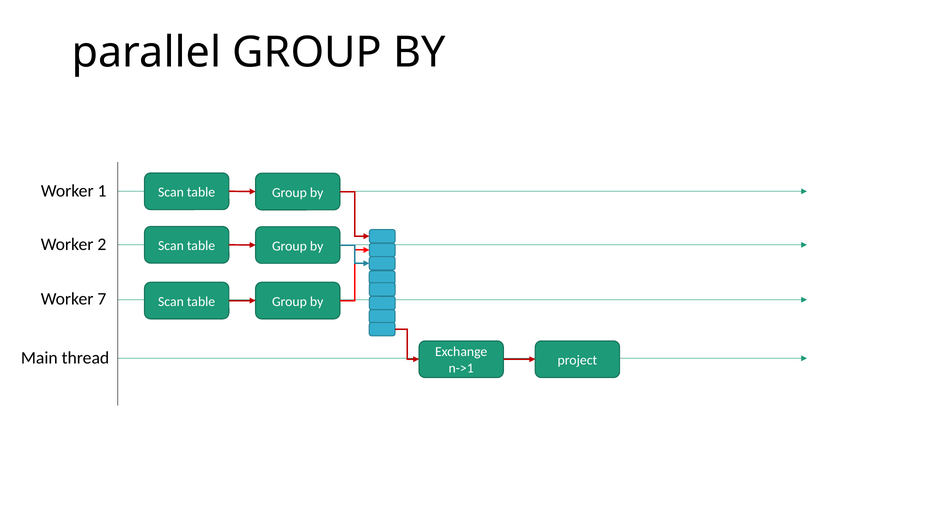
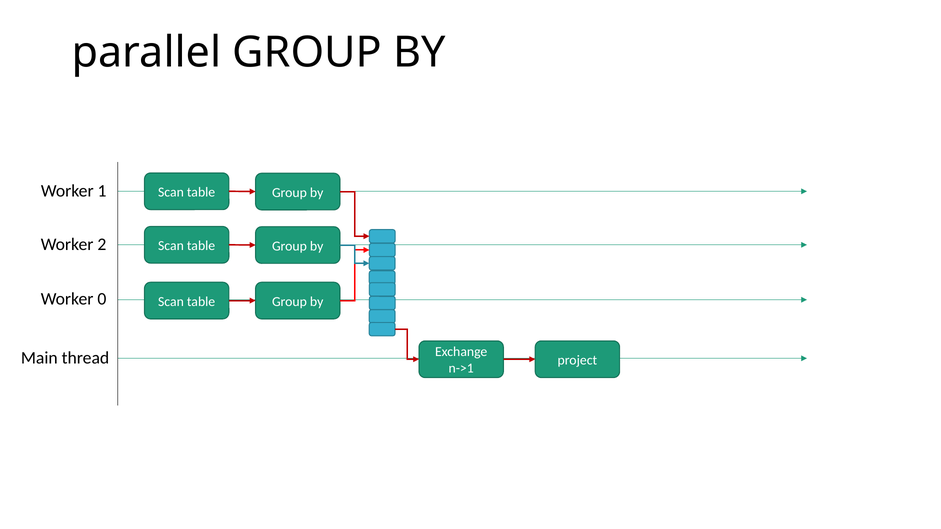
7: 7 -> 0
